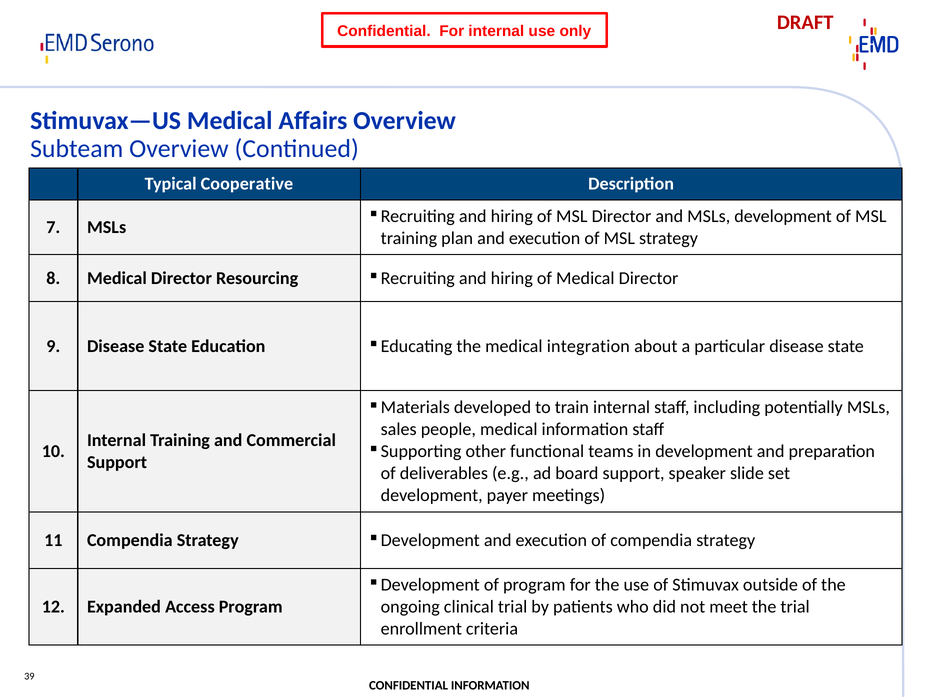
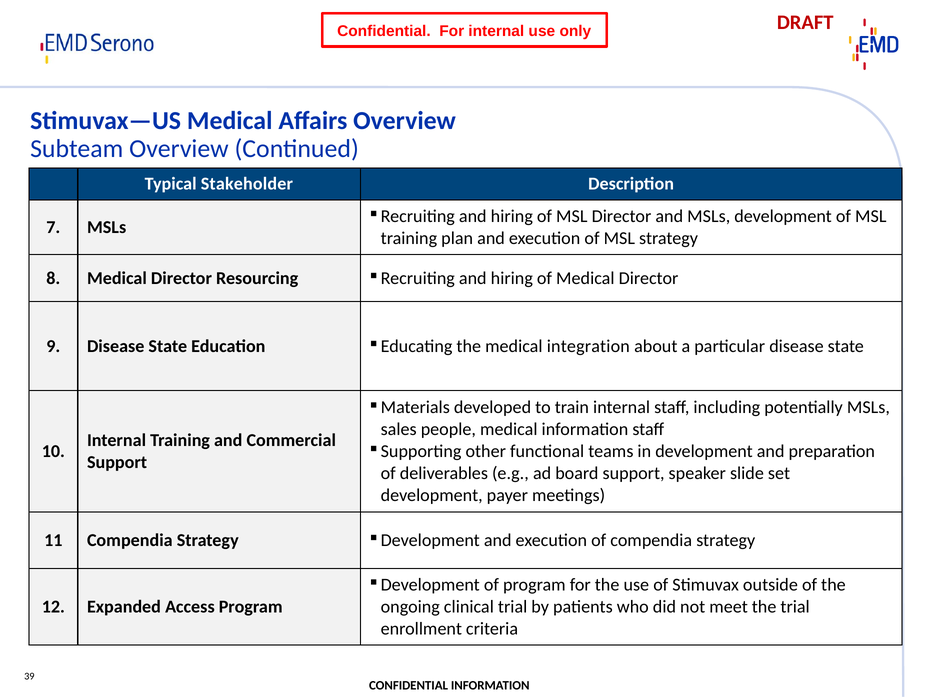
Cooperative: Cooperative -> Stakeholder
